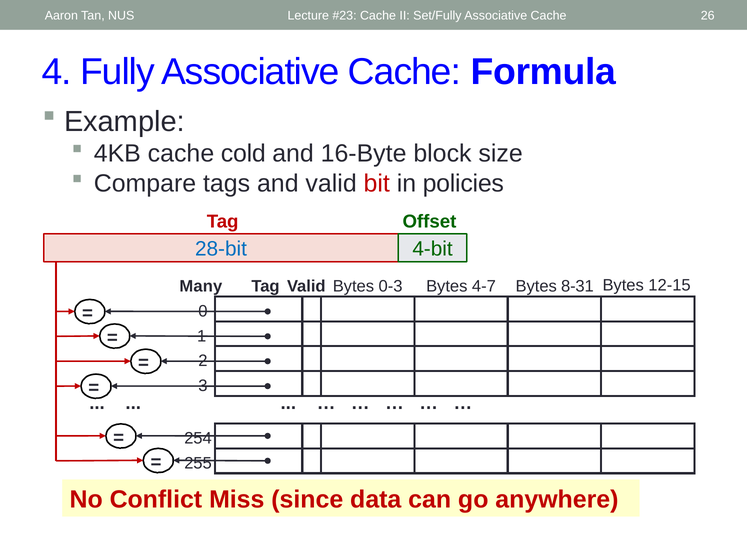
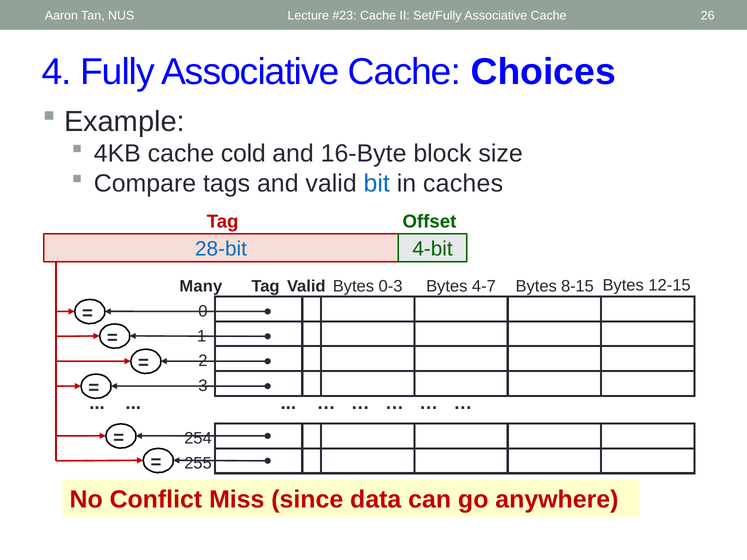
Formula: Formula -> Choices
bit colour: red -> blue
policies: policies -> caches
8-31: 8-31 -> 8-15
